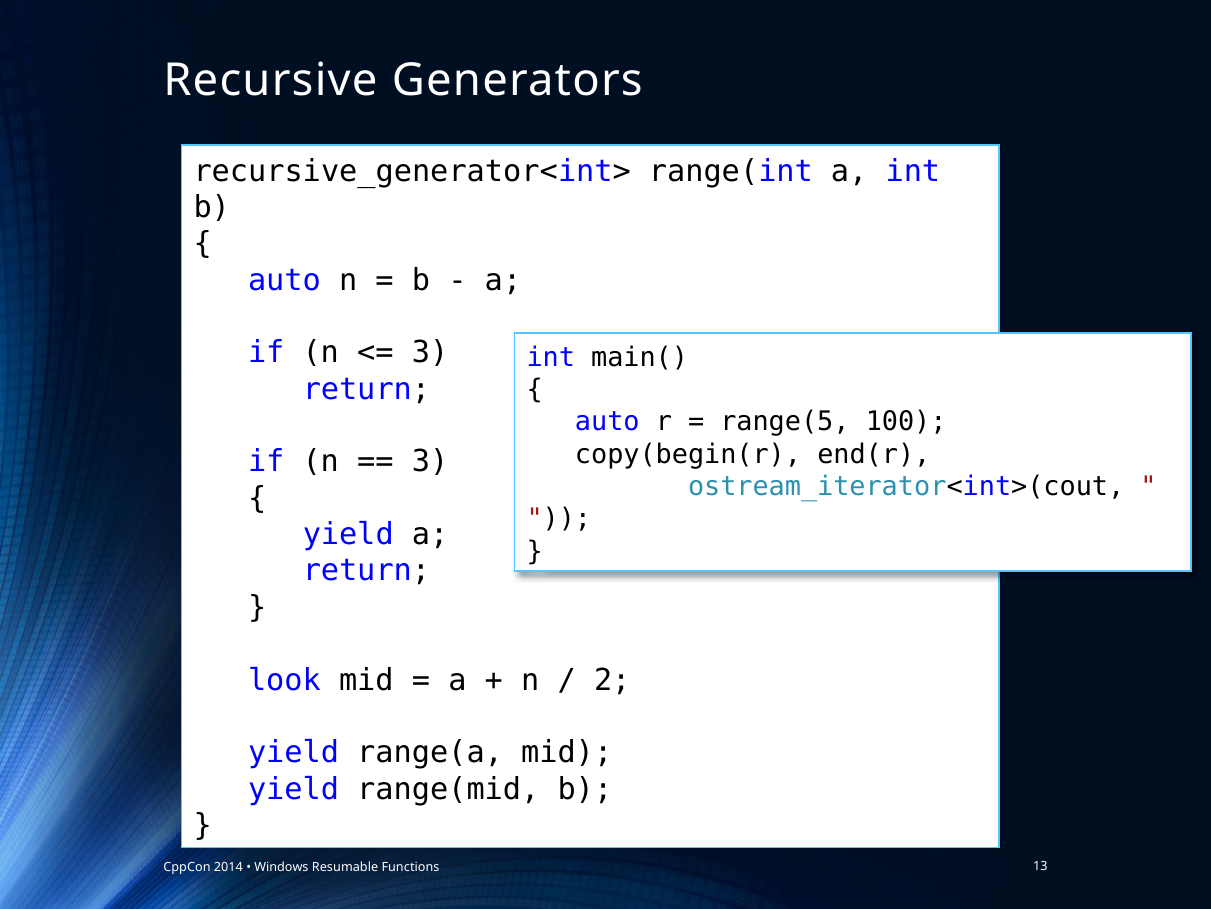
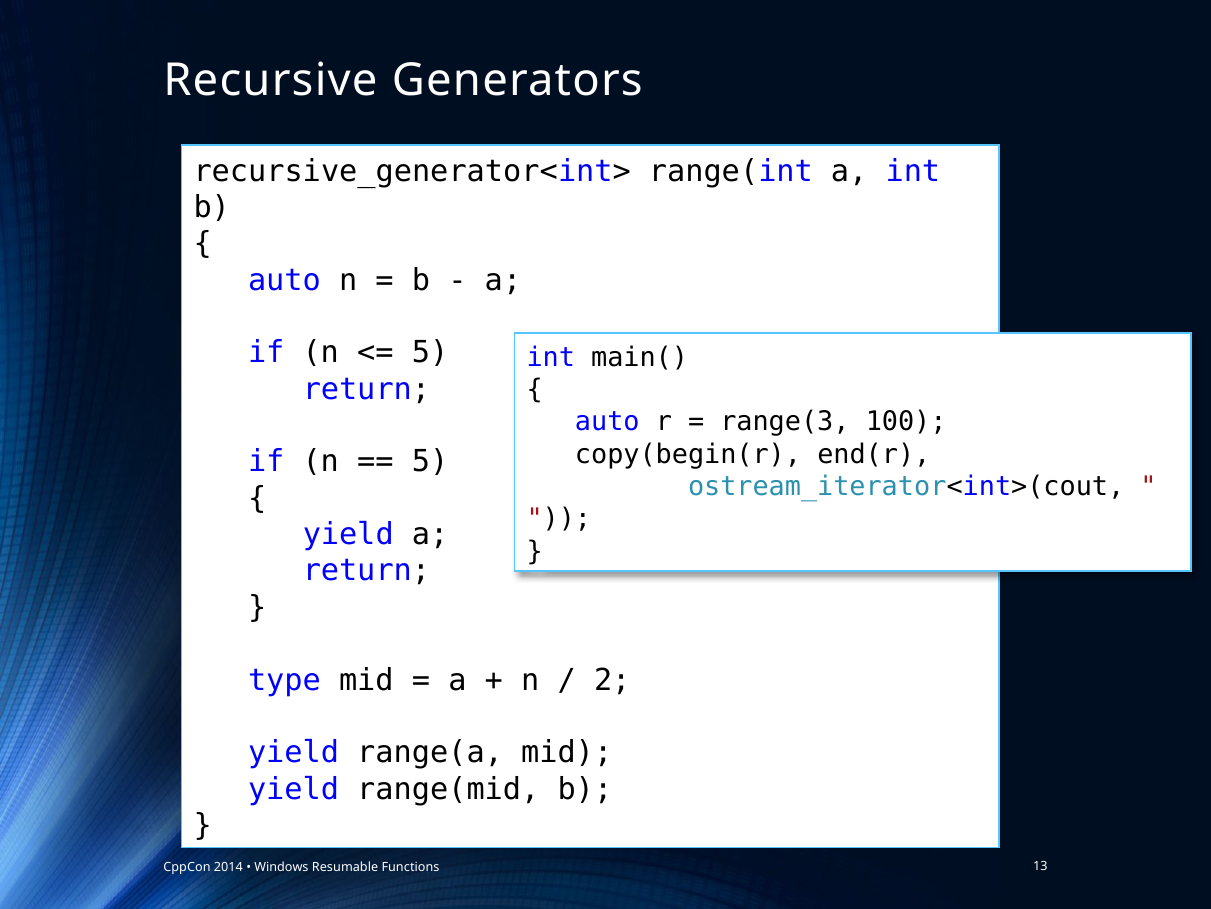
3 at (430, 353): 3 -> 5
range(5: range(5 -> range(3
3 at (430, 462): 3 -> 5
look: look -> type
